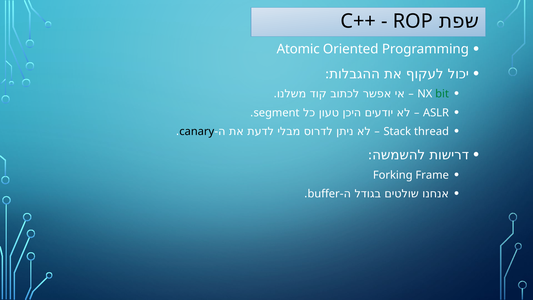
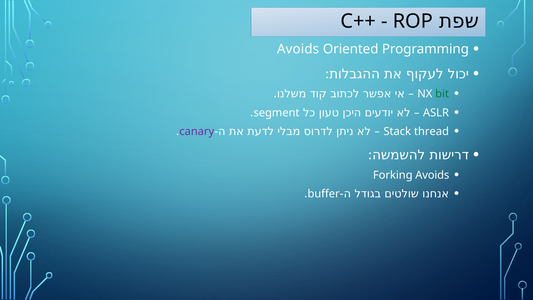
Atomic at (298, 49): Atomic -> Avoids
canary colour: black -> purple
Forking Frame: Frame -> Avoids
